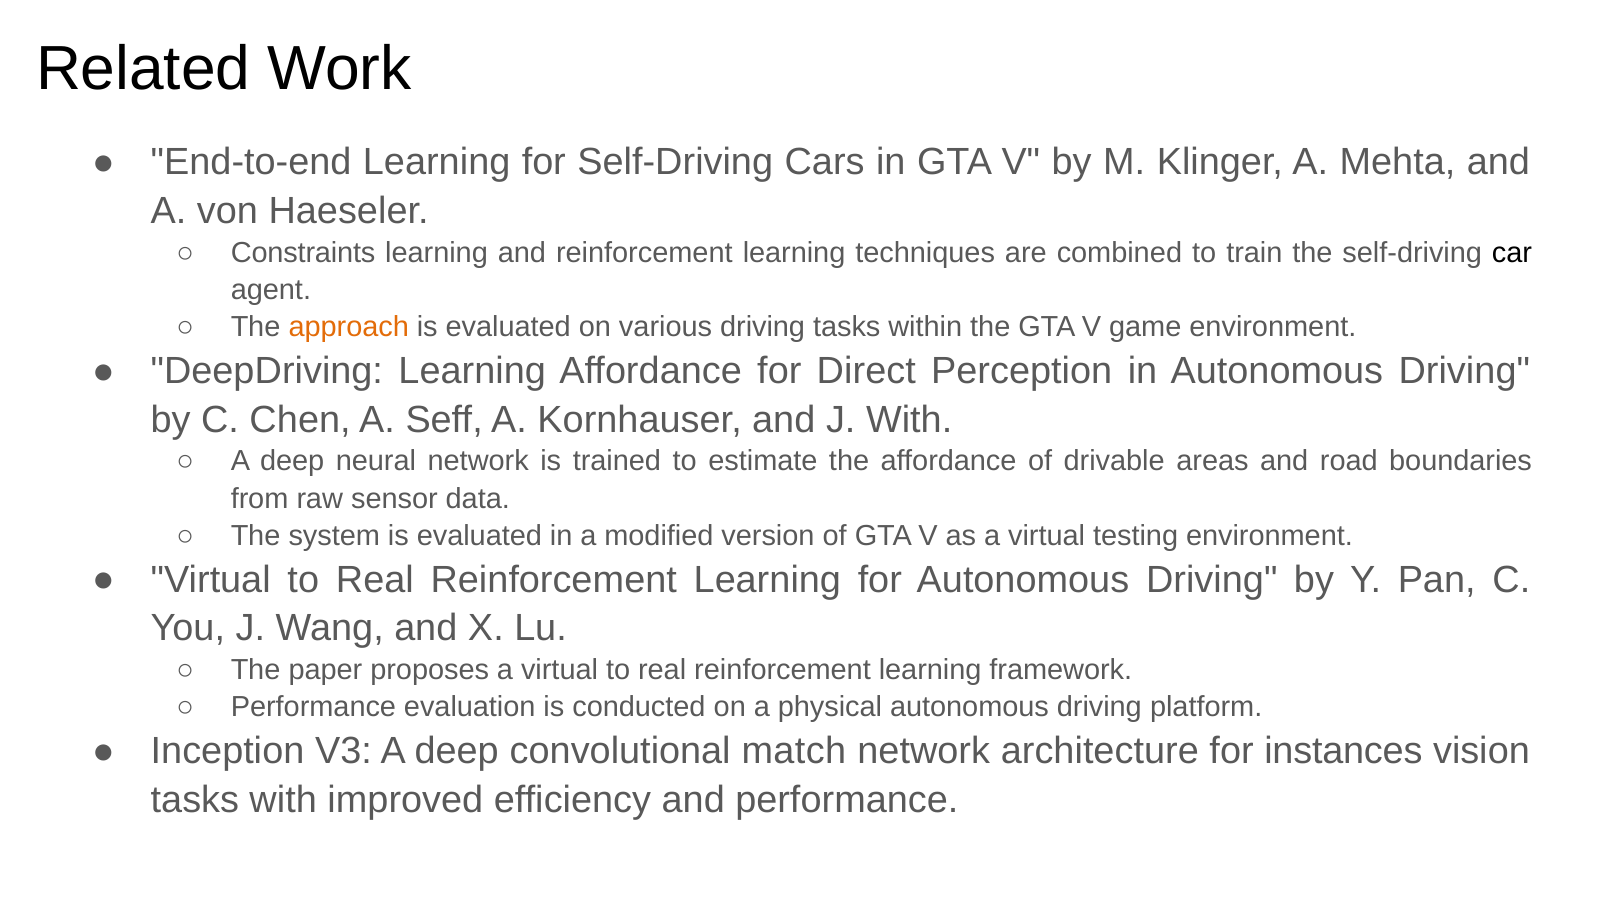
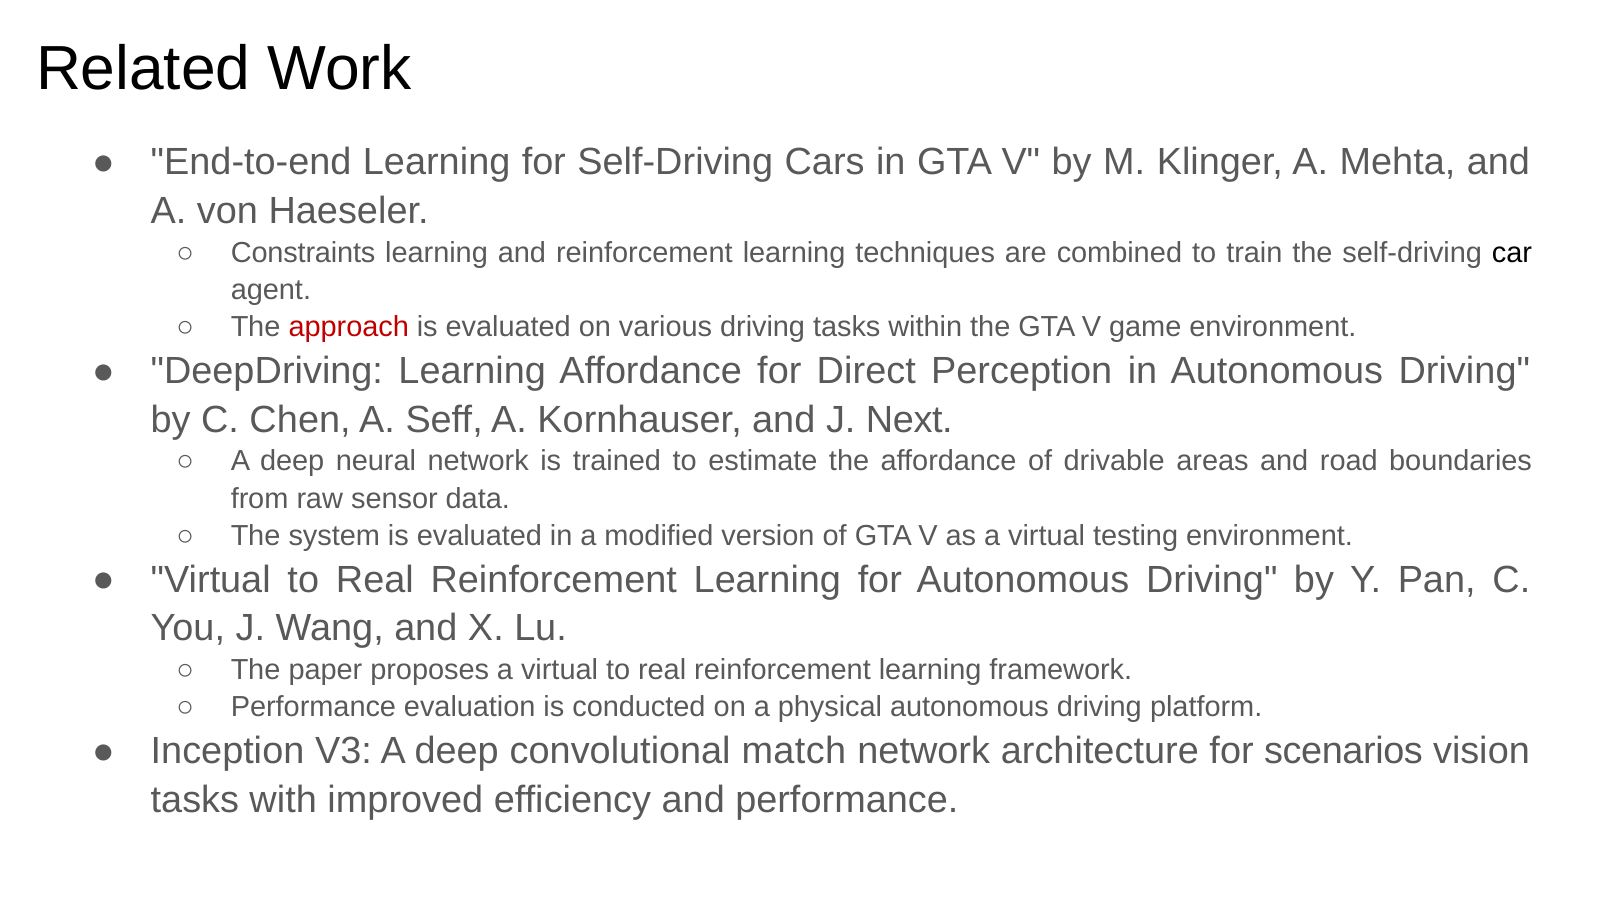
approach colour: orange -> red
J With: With -> Next
instances: instances -> scenarios
